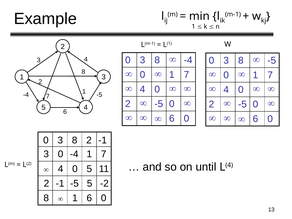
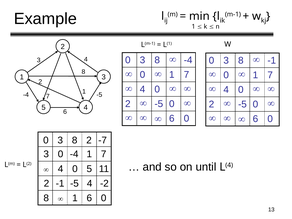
-5 at (272, 60): -5 -> -1
8 2 -1: -1 -> -7
-5 5: 5 -> 4
